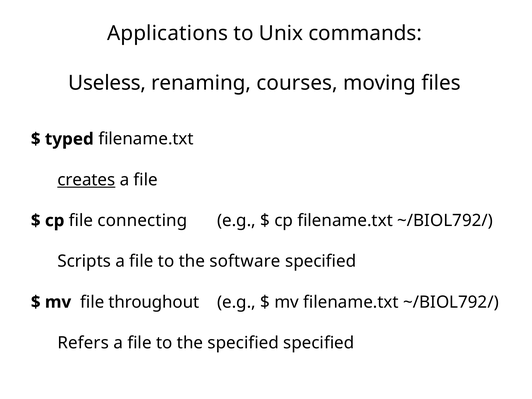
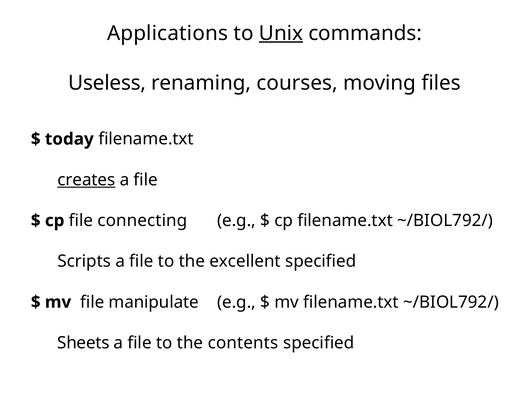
Unix underline: none -> present
typed: typed -> today
software: software -> excellent
throughout: throughout -> manipulate
Refers: Refers -> Sheets
the specified: specified -> contents
